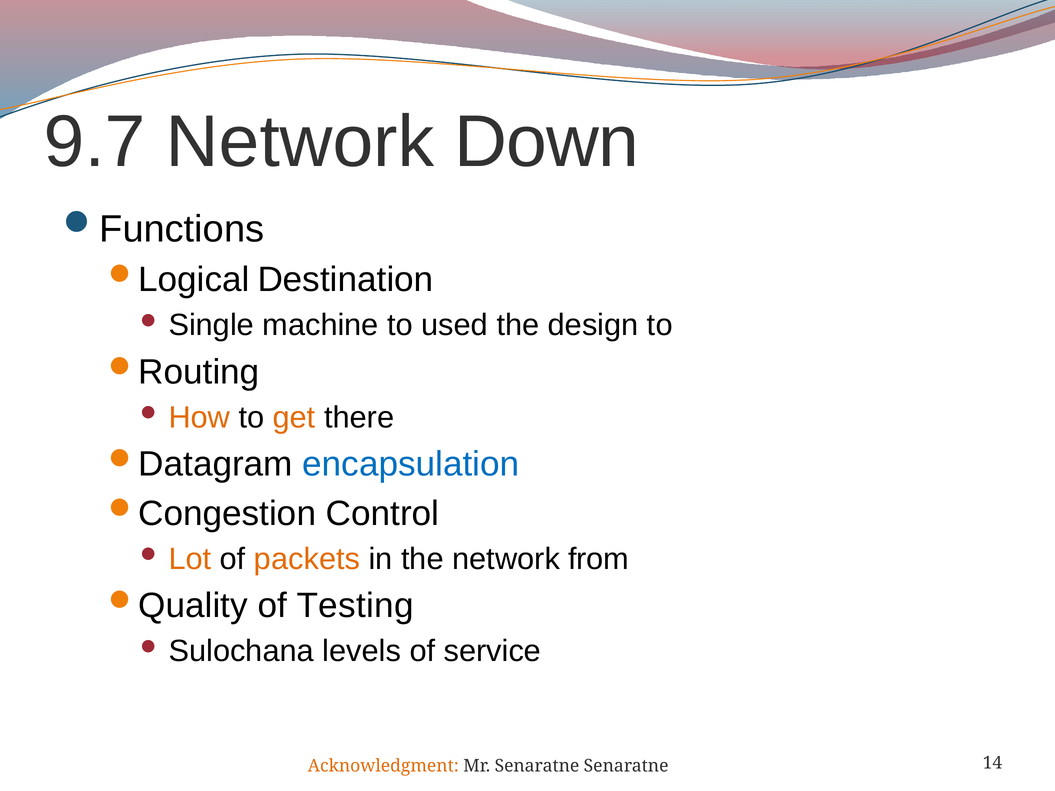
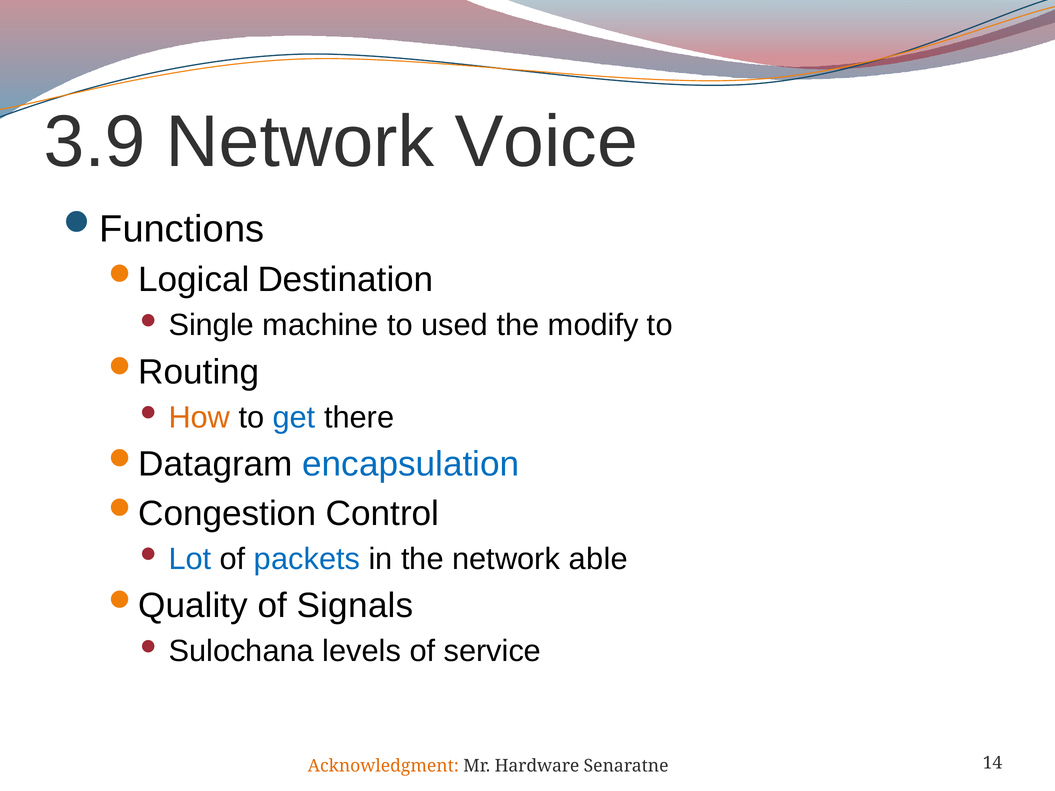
9.7: 9.7 -> 3.9
Down: Down -> Voice
design: design -> modify
get colour: orange -> blue
Lot colour: orange -> blue
packets colour: orange -> blue
from: from -> able
Testing: Testing -> Signals
Mr Senaratne: Senaratne -> Hardware
